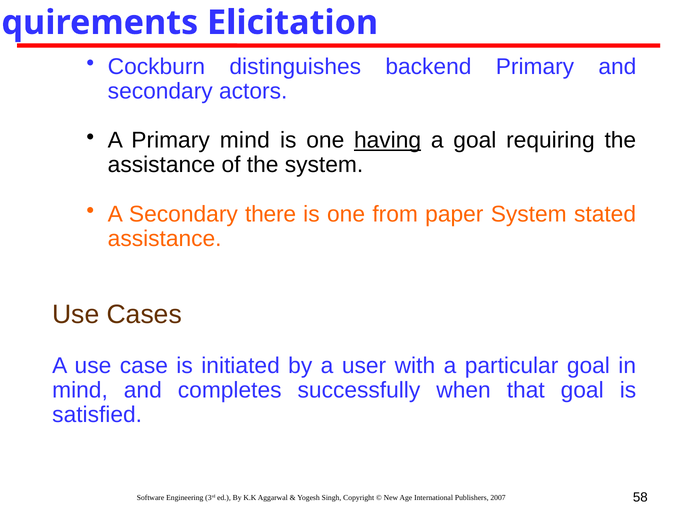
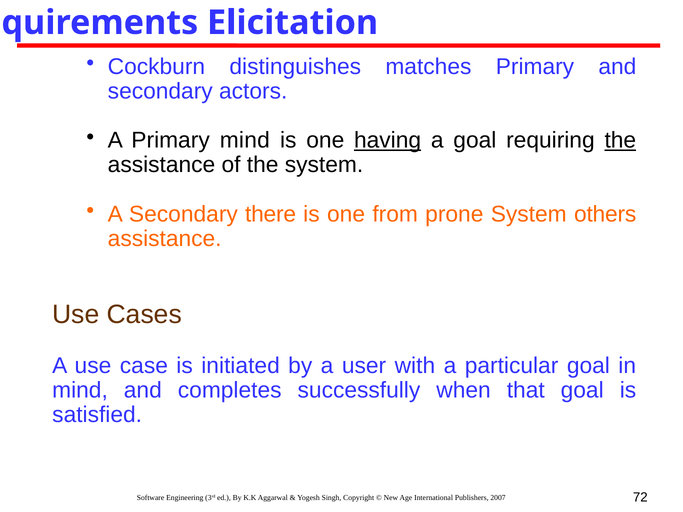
backend: backend -> matches
the at (620, 140) underline: none -> present
paper: paper -> prone
stated: stated -> others
58: 58 -> 72
